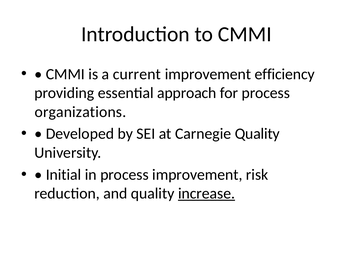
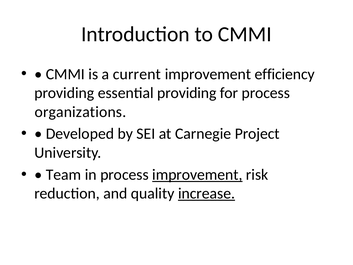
essential approach: approach -> providing
Carnegie Quality: Quality -> Project
Initial: Initial -> Team
improvement at (197, 174) underline: none -> present
